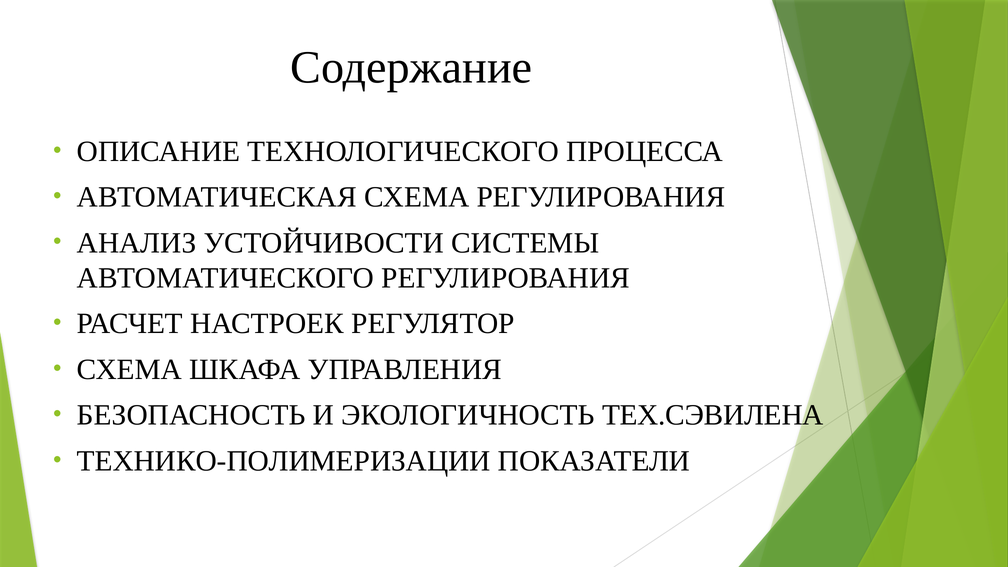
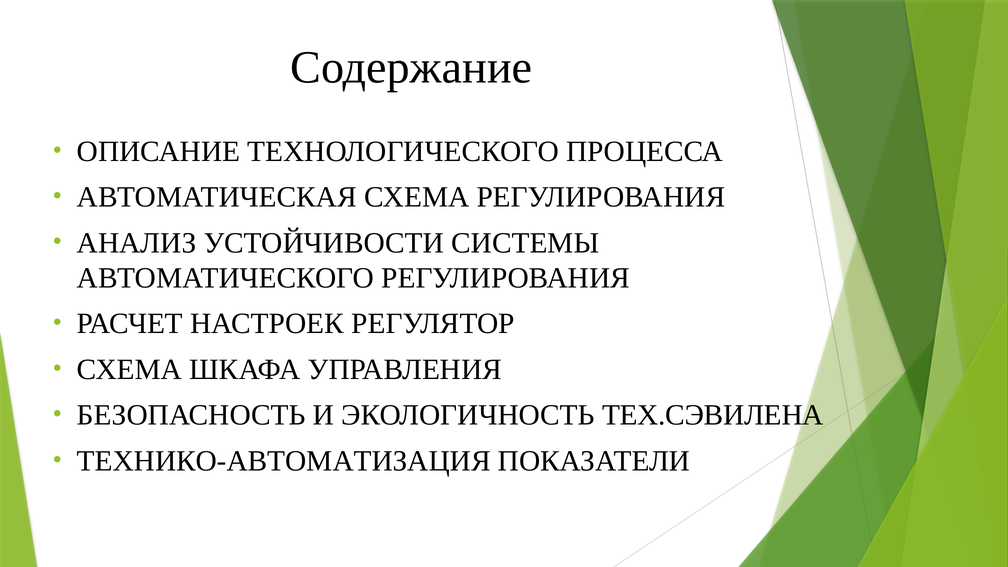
ТЕХНИКО-ПОЛИМЕРИЗАЦИИ: ТЕХНИКО-ПОЛИМЕРИЗАЦИИ -> ТЕХНИКО-АВТОМАТИЗАЦИЯ
